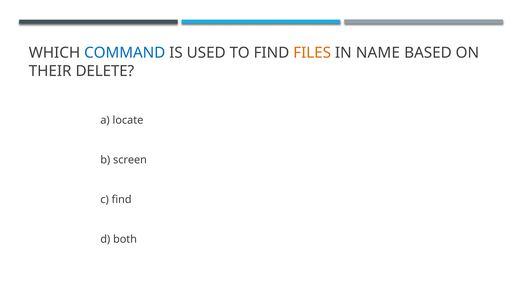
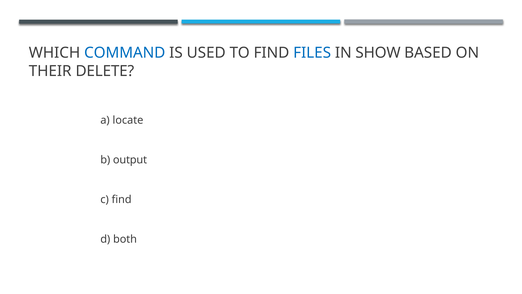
FILES colour: orange -> blue
NAME: NAME -> SHOW
screen: screen -> output
